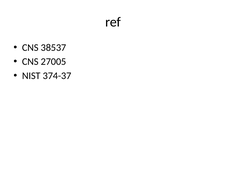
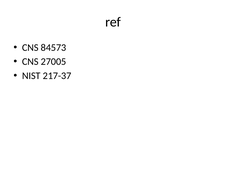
38537: 38537 -> 84573
374-37: 374-37 -> 217-37
